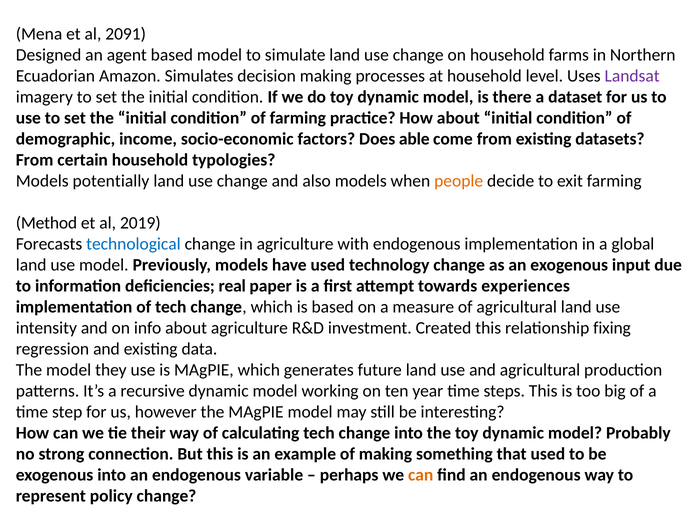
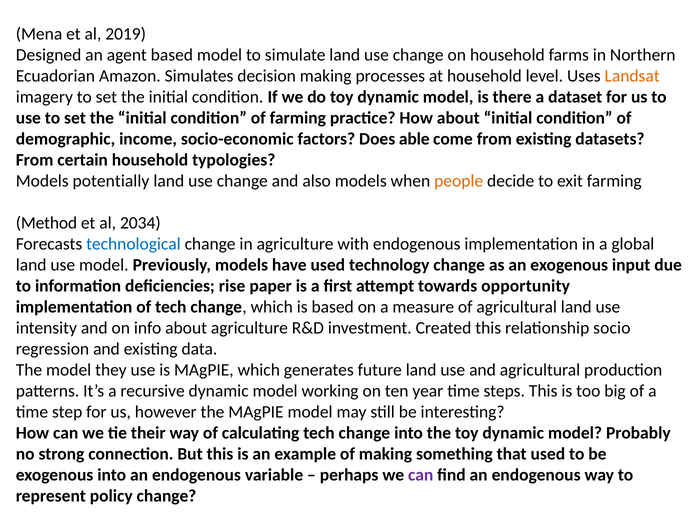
2091: 2091 -> 2019
Landsat colour: purple -> orange
2019: 2019 -> 2034
real: real -> rise
experiences: experiences -> opportunity
fixing: fixing -> socio
can at (421, 475) colour: orange -> purple
